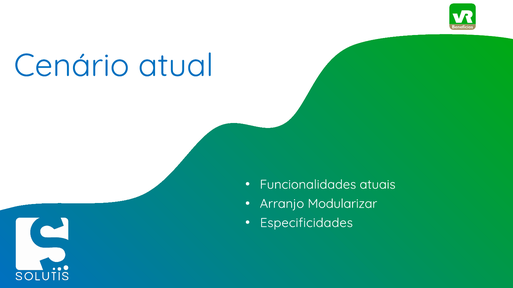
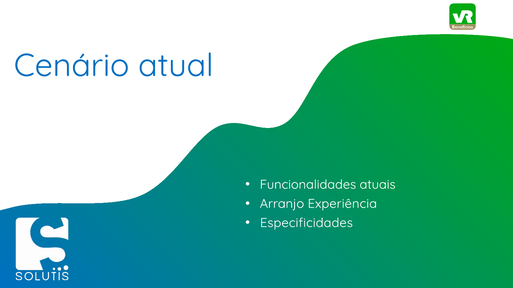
Modularizar: Modularizar -> Experiência
